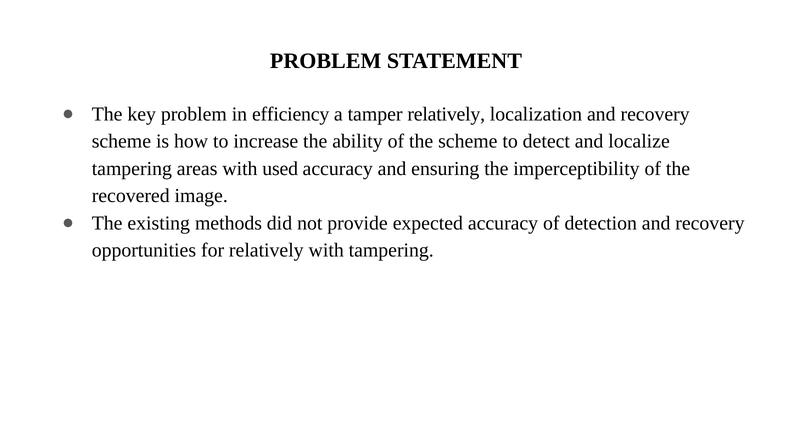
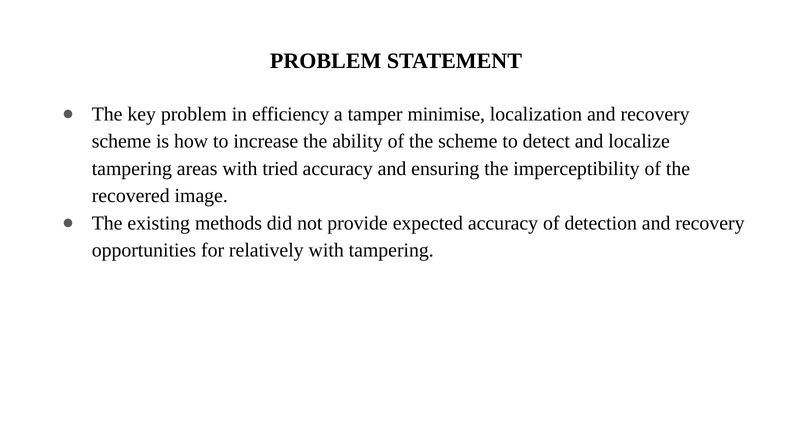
tamper relatively: relatively -> minimise
used: used -> tried
